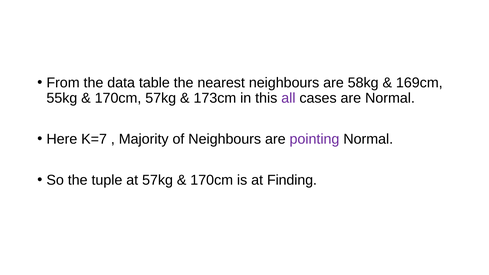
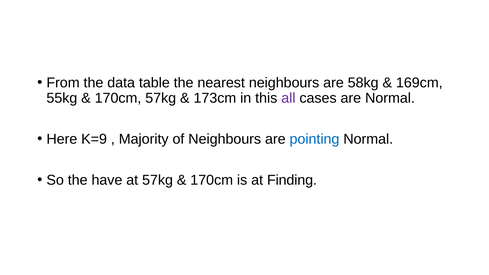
K=7: K=7 -> K=9
pointing colour: purple -> blue
tuple: tuple -> have
